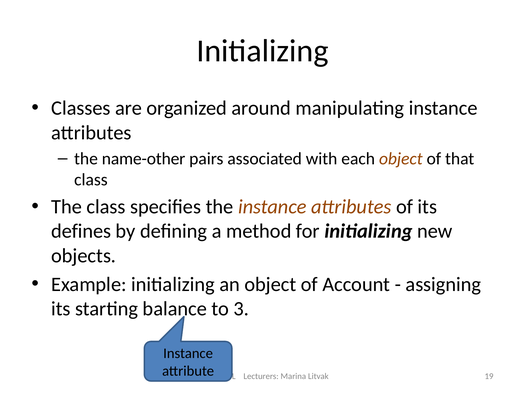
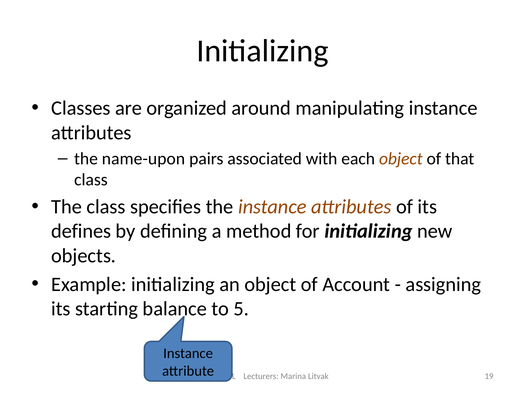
name-other: name-other -> name-upon
3: 3 -> 5
